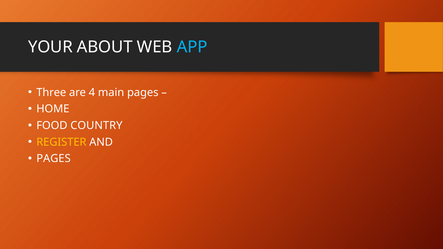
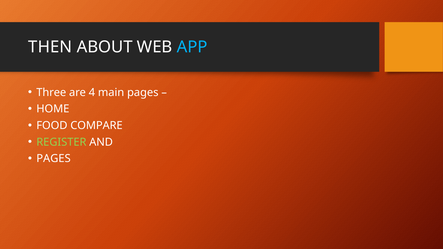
YOUR: YOUR -> THEN
COUNTRY: COUNTRY -> COMPARE
REGISTER colour: yellow -> light green
